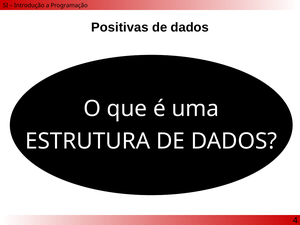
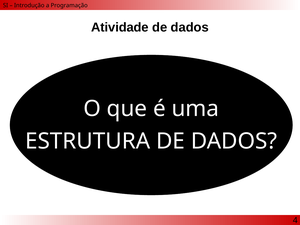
Positivas: Positivas -> Atividade
